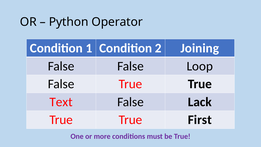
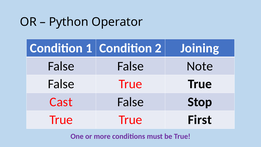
Loop: Loop -> Note
Text: Text -> Cast
Lack: Lack -> Stop
